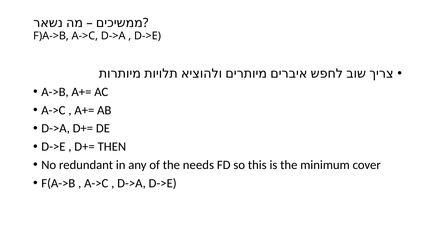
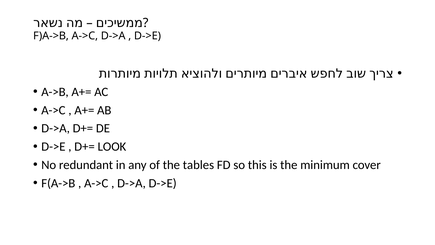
THEN: THEN -> LOOK
needs: needs -> tables
